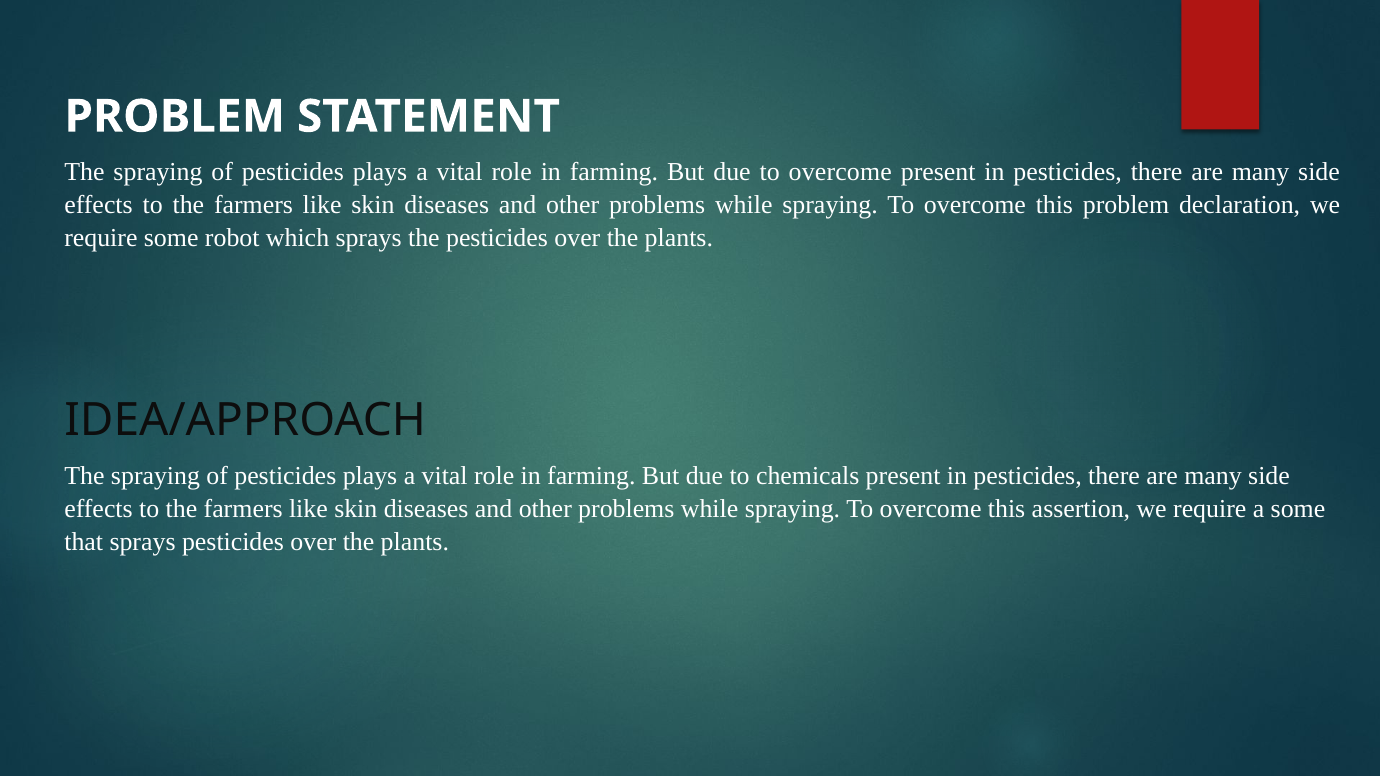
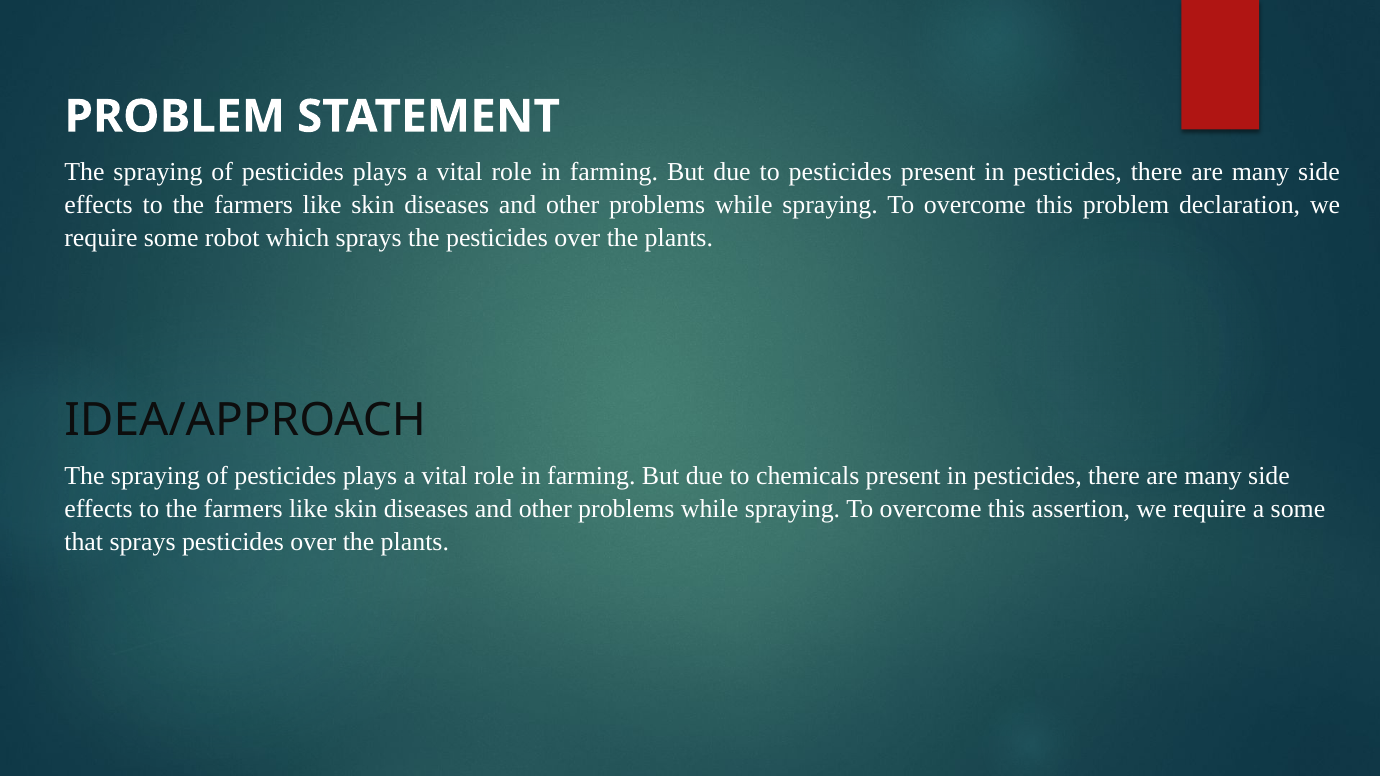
due to overcome: overcome -> pesticides
